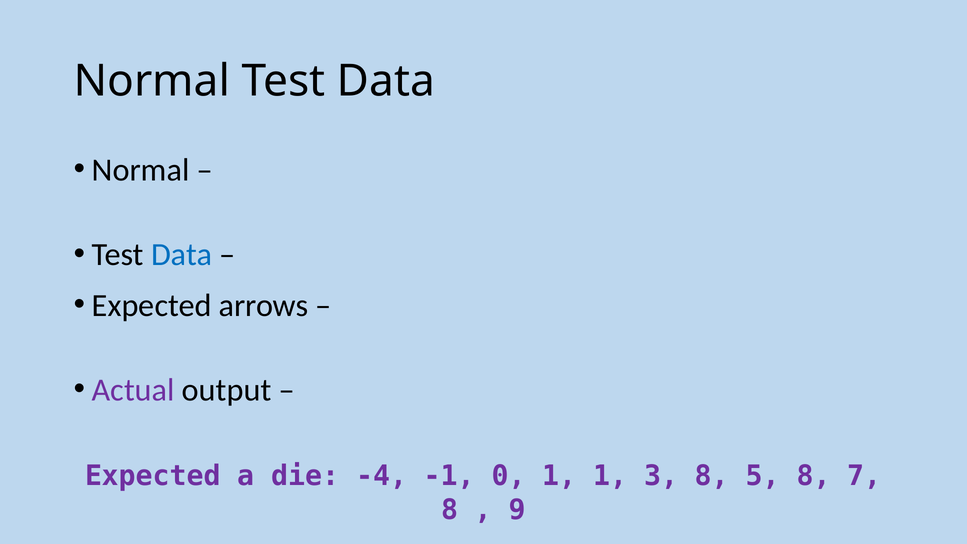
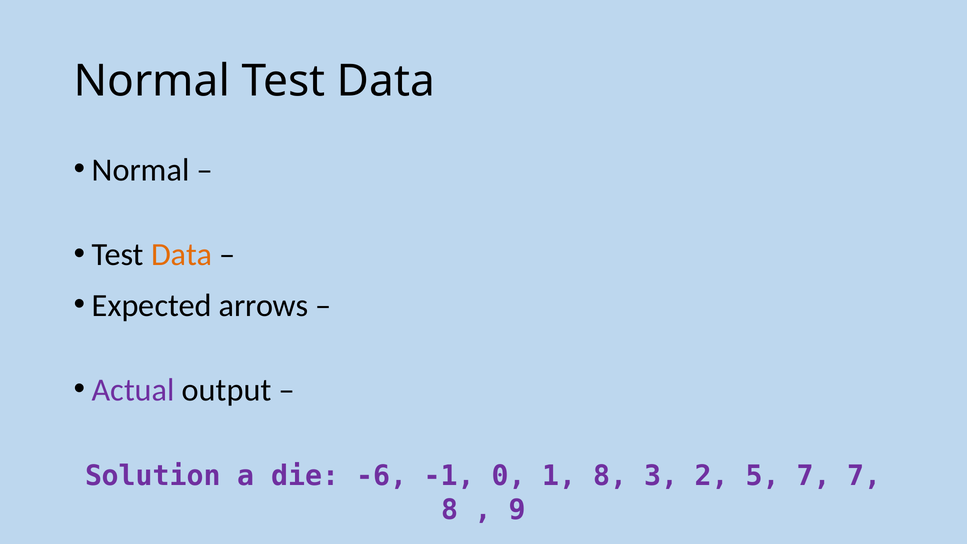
Data at (182, 255) colour: blue -> orange
Expected at (153, 476): Expected -> Solution
-4: -4 -> -6
1 1: 1 -> 8
3 8: 8 -> 2
5 8: 8 -> 7
